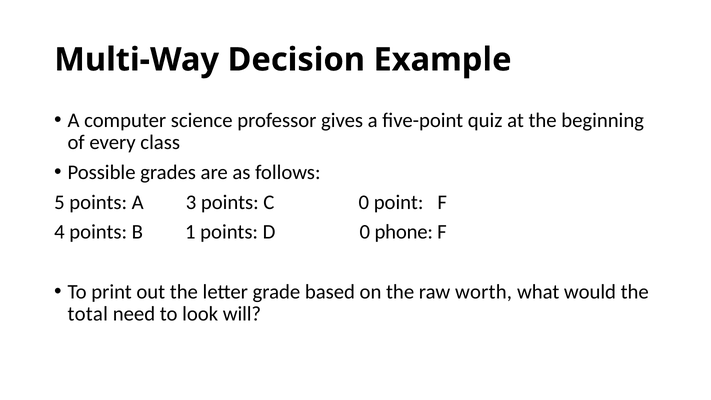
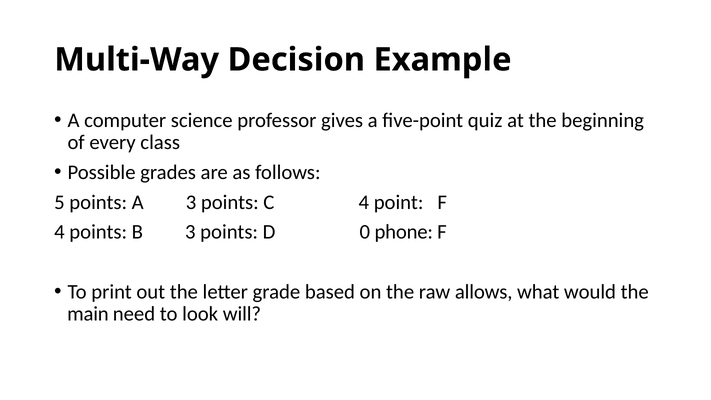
C 0: 0 -> 4
B 1: 1 -> 3
worth: worth -> allows
total: total -> main
